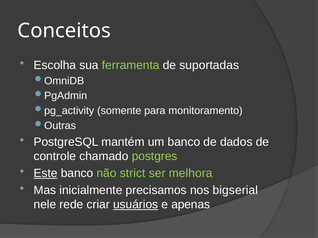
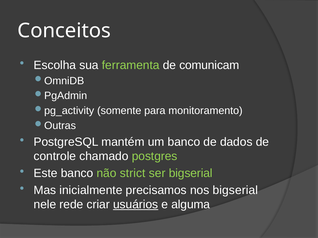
suportadas: suportadas -> comunicam
Este underline: present -> none
ser melhora: melhora -> bigserial
apenas: apenas -> alguma
